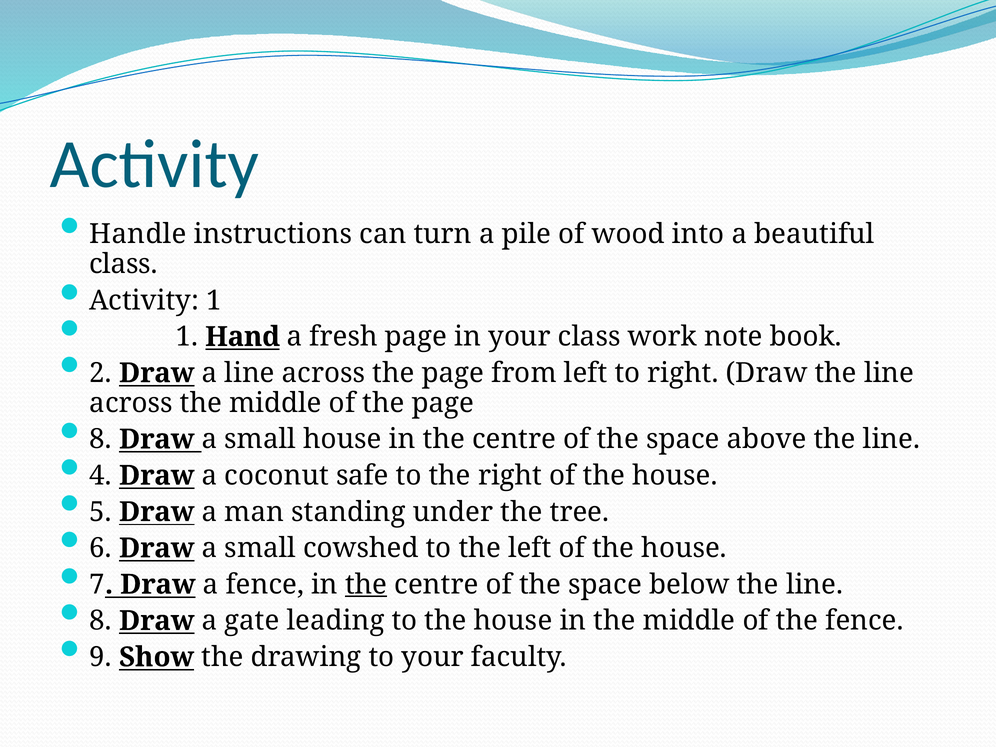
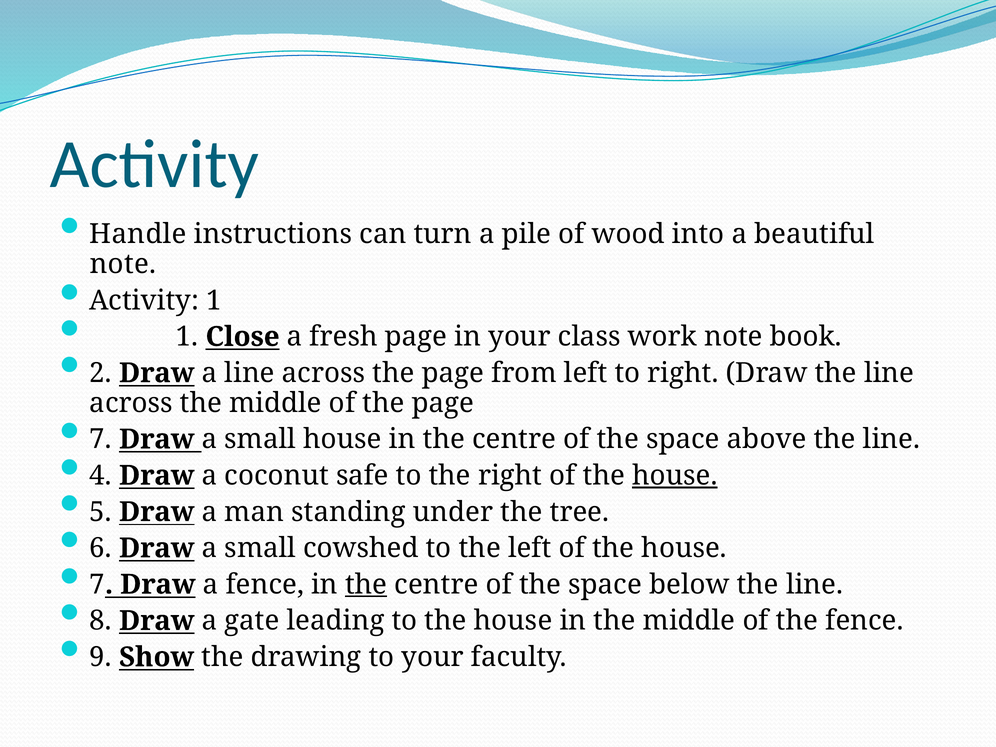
class at (123, 264): class -> note
Hand: Hand -> Close
8 at (101, 439): 8 -> 7
house at (675, 476) underline: none -> present
